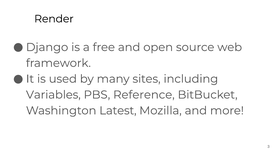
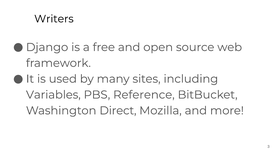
Render: Render -> Writers
Latest: Latest -> Direct
